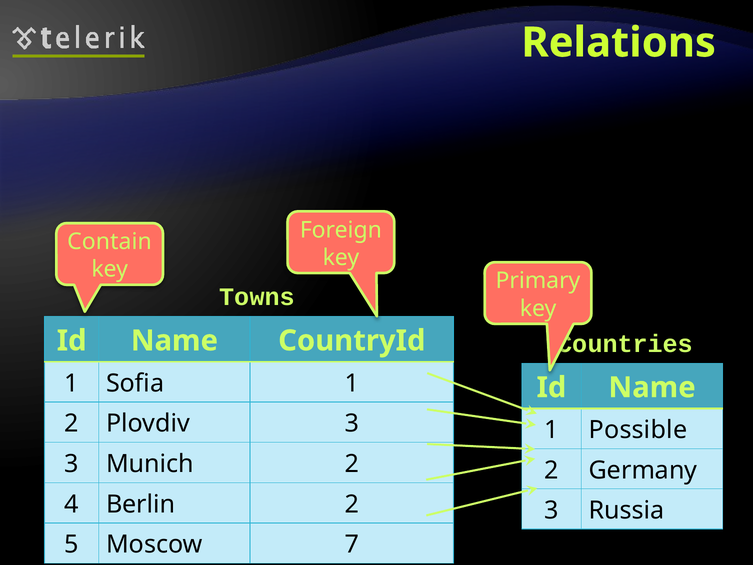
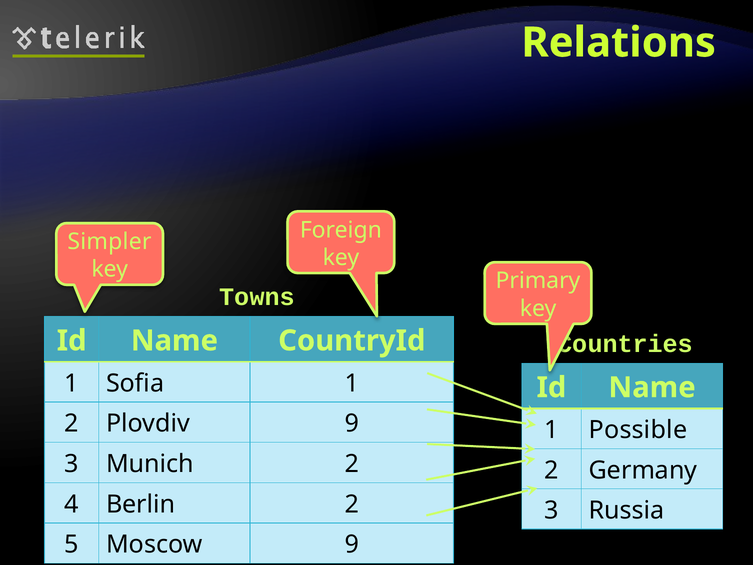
Contain: Contain -> Simpler
Plovdiv 3: 3 -> 9
Moscow 7: 7 -> 9
